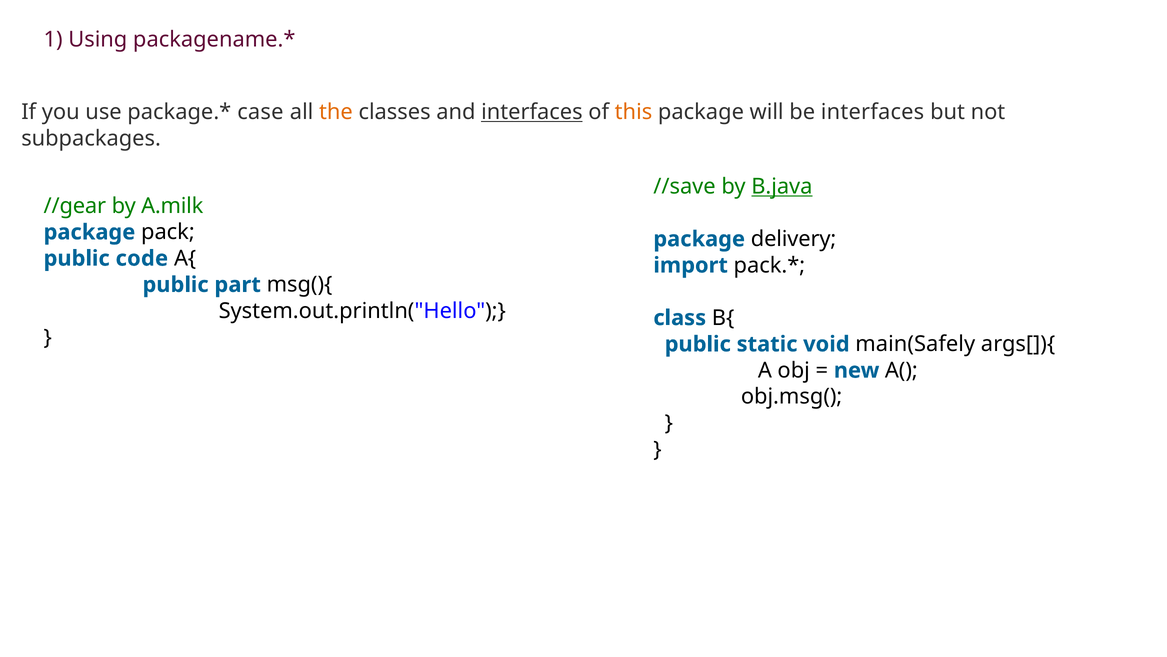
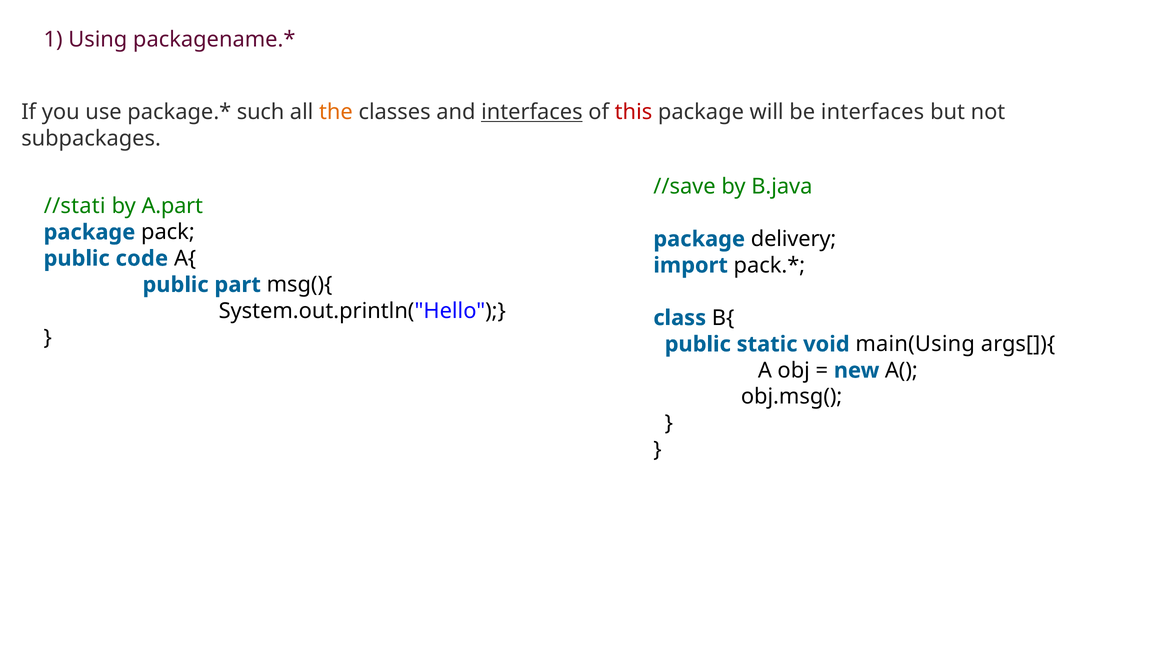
case: case -> such
this colour: orange -> red
B.java underline: present -> none
//gear: //gear -> //stati
A.milk: A.milk -> A.part
main(Safely: main(Safely -> main(Using
